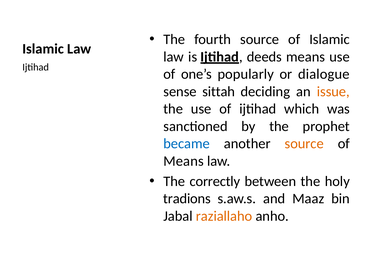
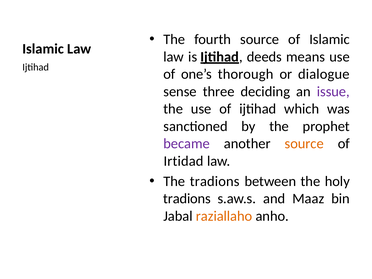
popularly: popularly -> thorough
sittah: sittah -> three
issue colour: orange -> purple
became colour: blue -> purple
Means at (184, 161): Means -> Irtidad
The correctly: correctly -> tradions
